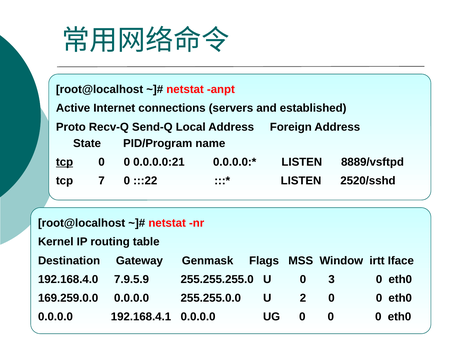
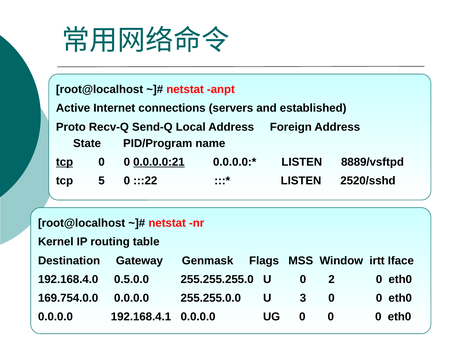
0.0.0.0:21 underline: none -> present
7: 7 -> 5
7.9.5.9: 7.9.5.9 -> 0.5.0.0
3: 3 -> 2
169.259.0.0: 169.259.0.0 -> 169.754.0.0
2: 2 -> 3
